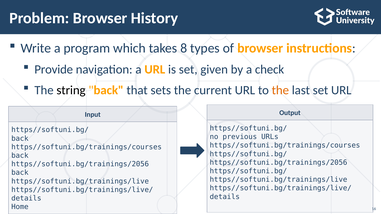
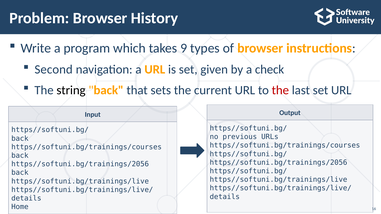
8: 8 -> 9
Provide: Provide -> Second
the at (280, 90) colour: orange -> red
